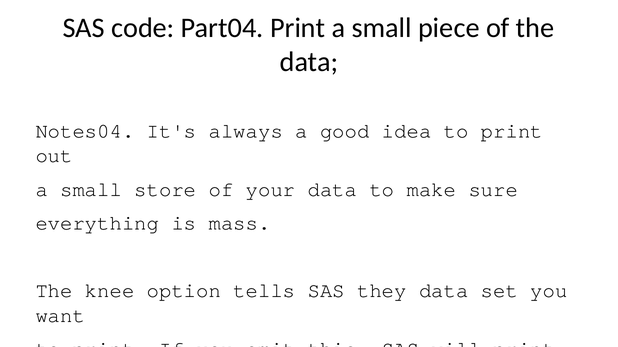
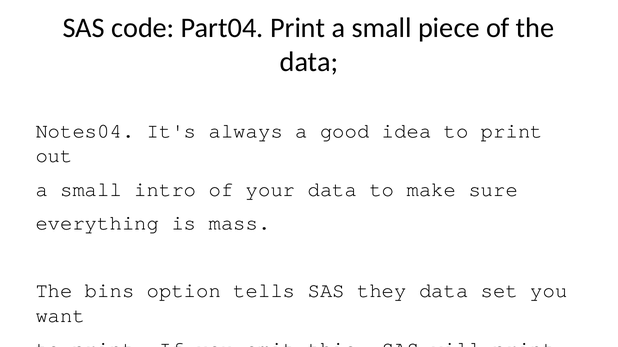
store: store -> intro
knee: knee -> bins
